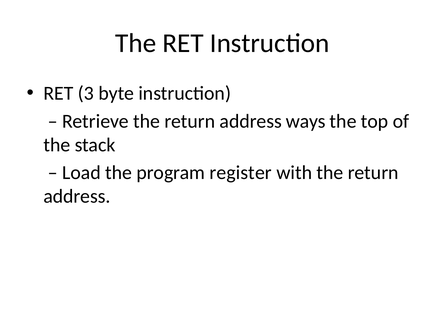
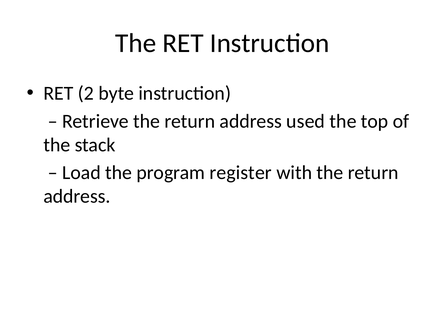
3: 3 -> 2
ways: ways -> used
